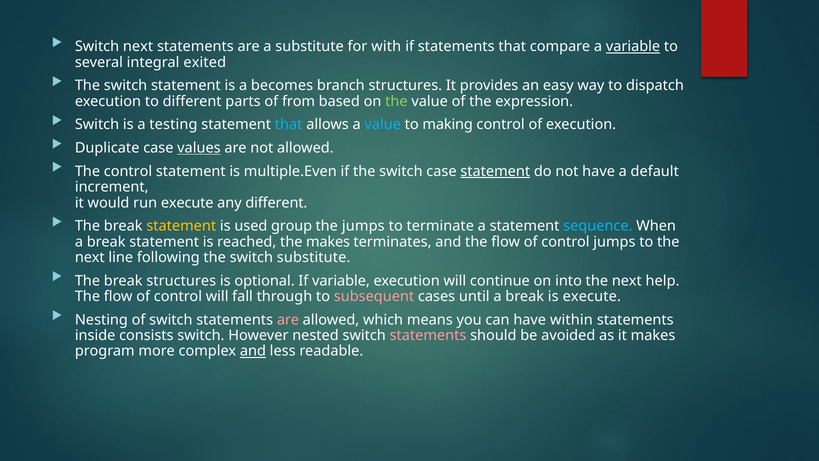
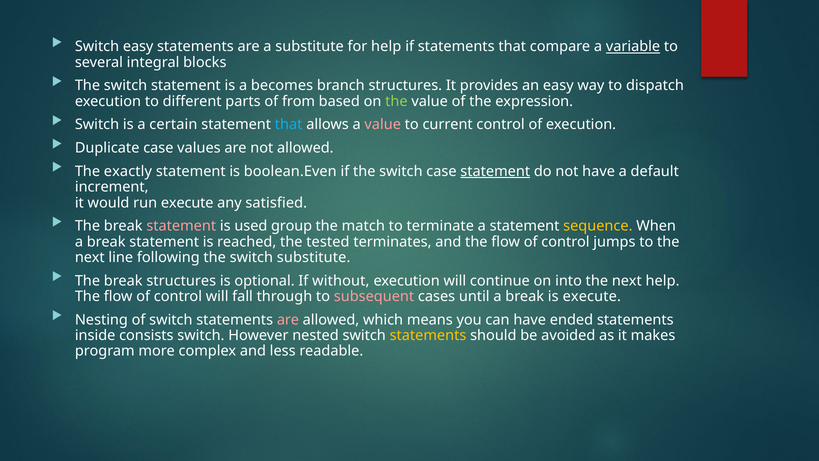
Switch next: next -> easy
for with: with -> help
exited: exited -> blocks
testing: testing -> certain
value at (383, 125) colour: light blue -> pink
making: making -> current
values underline: present -> none
The control: control -> exactly
multiple.Even: multiple.Even -> boolean.Even
any different: different -> satisfied
statement at (181, 226) colour: yellow -> pink
the jumps: jumps -> match
sequence colour: light blue -> yellow
the makes: makes -> tested
If variable: variable -> without
within: within -> ended
statements at (428, 335) colour: pink -> yellow
and at (253, 351) underline: present -> none
